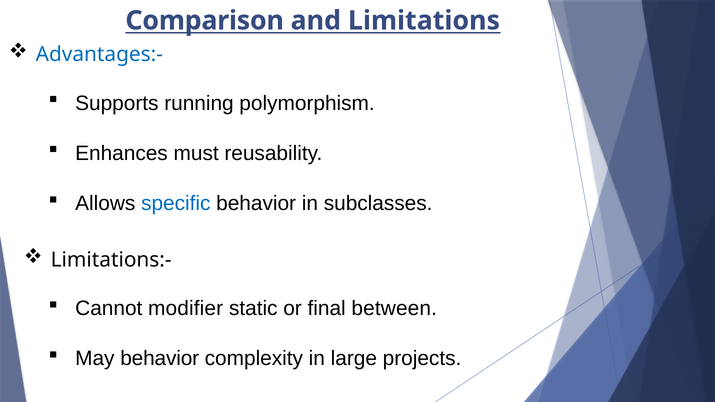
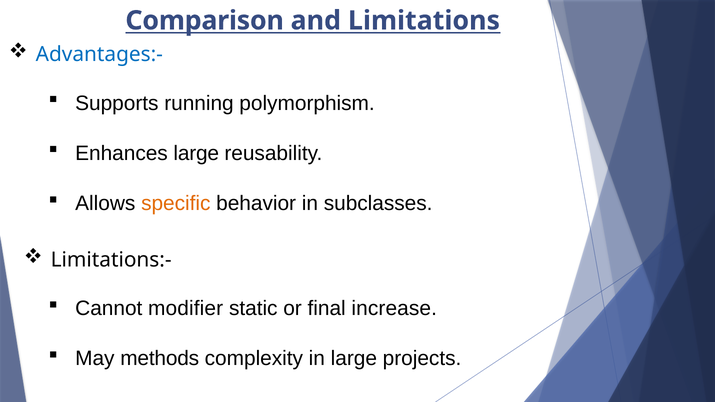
Enhances must: must -> large
specific colour: blue -> orange
between: between -> increase
May behavior: behavior -> methods
